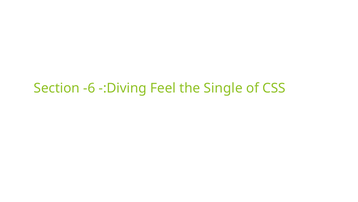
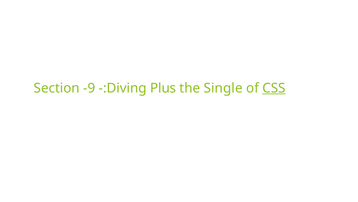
-6: -6 -> -9
Feel: Feel -> Plus
CSS underline: none -> present
